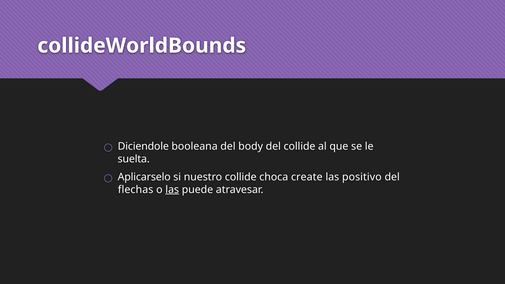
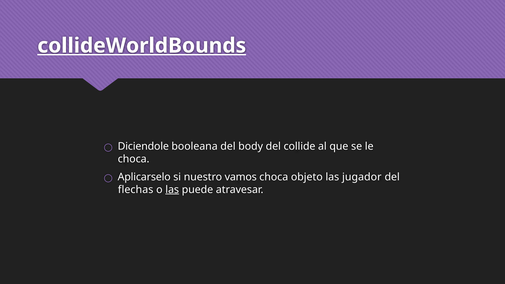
collideWorldBounds underline: none -> present
suelta at (134, 159): suelta -> choca
nuestro collide: collide -> vamos
create: create -> objeto
positivo: positivo -> jugador
